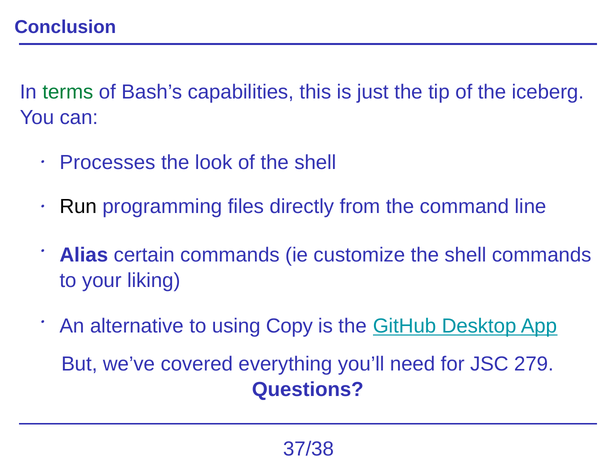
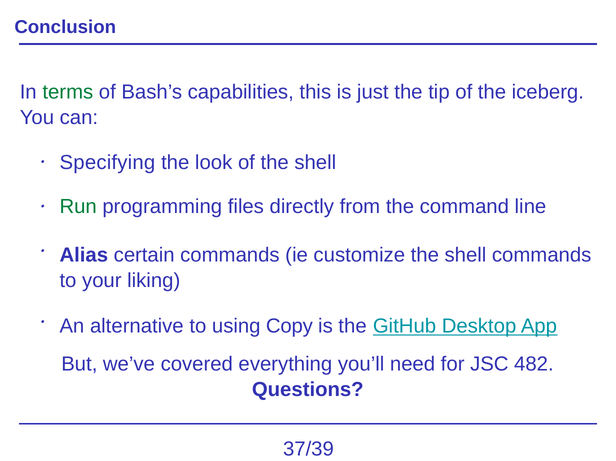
Processes: Processes -> Specifying
Run colour: black -> green
279: 279 -> 482
37/38: 37/38 -> 37/39
